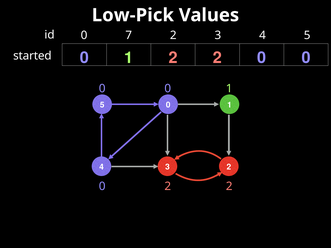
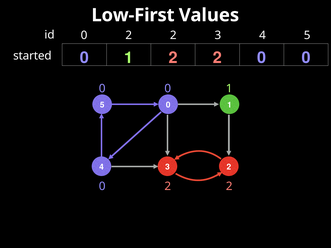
Low-Pick: Low-Pick -> Low-First
0 7: 7 -> 2
